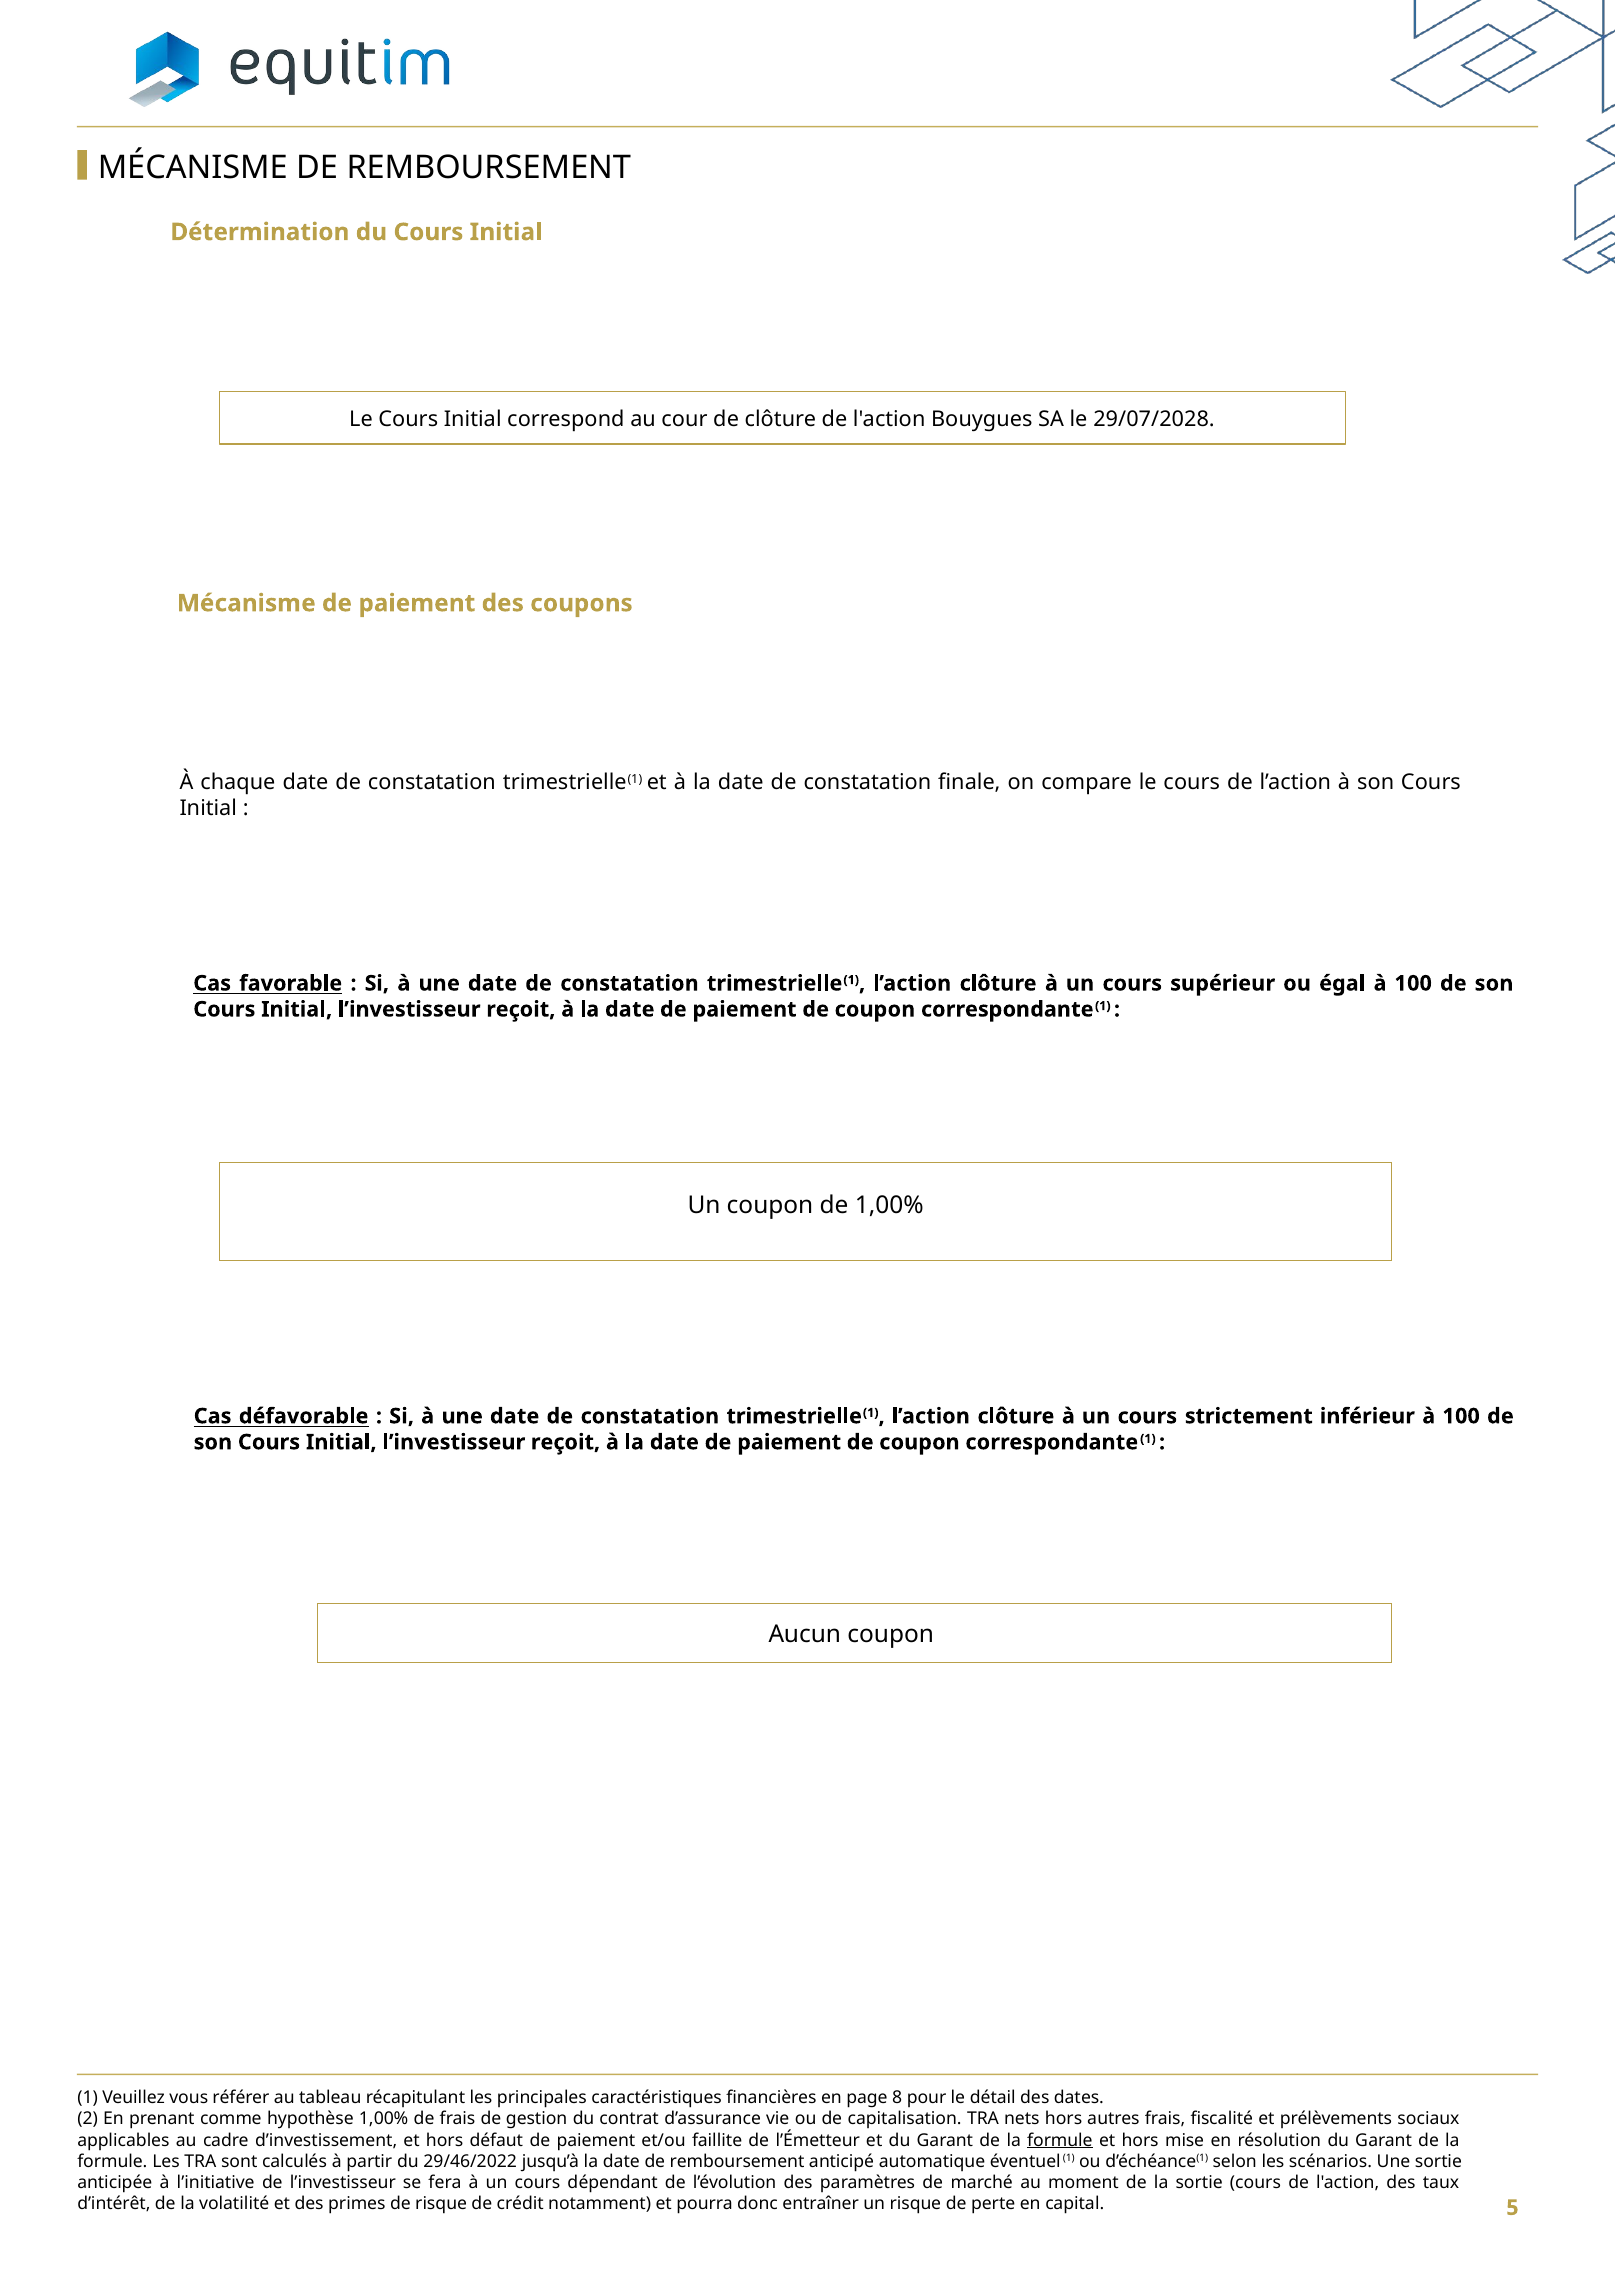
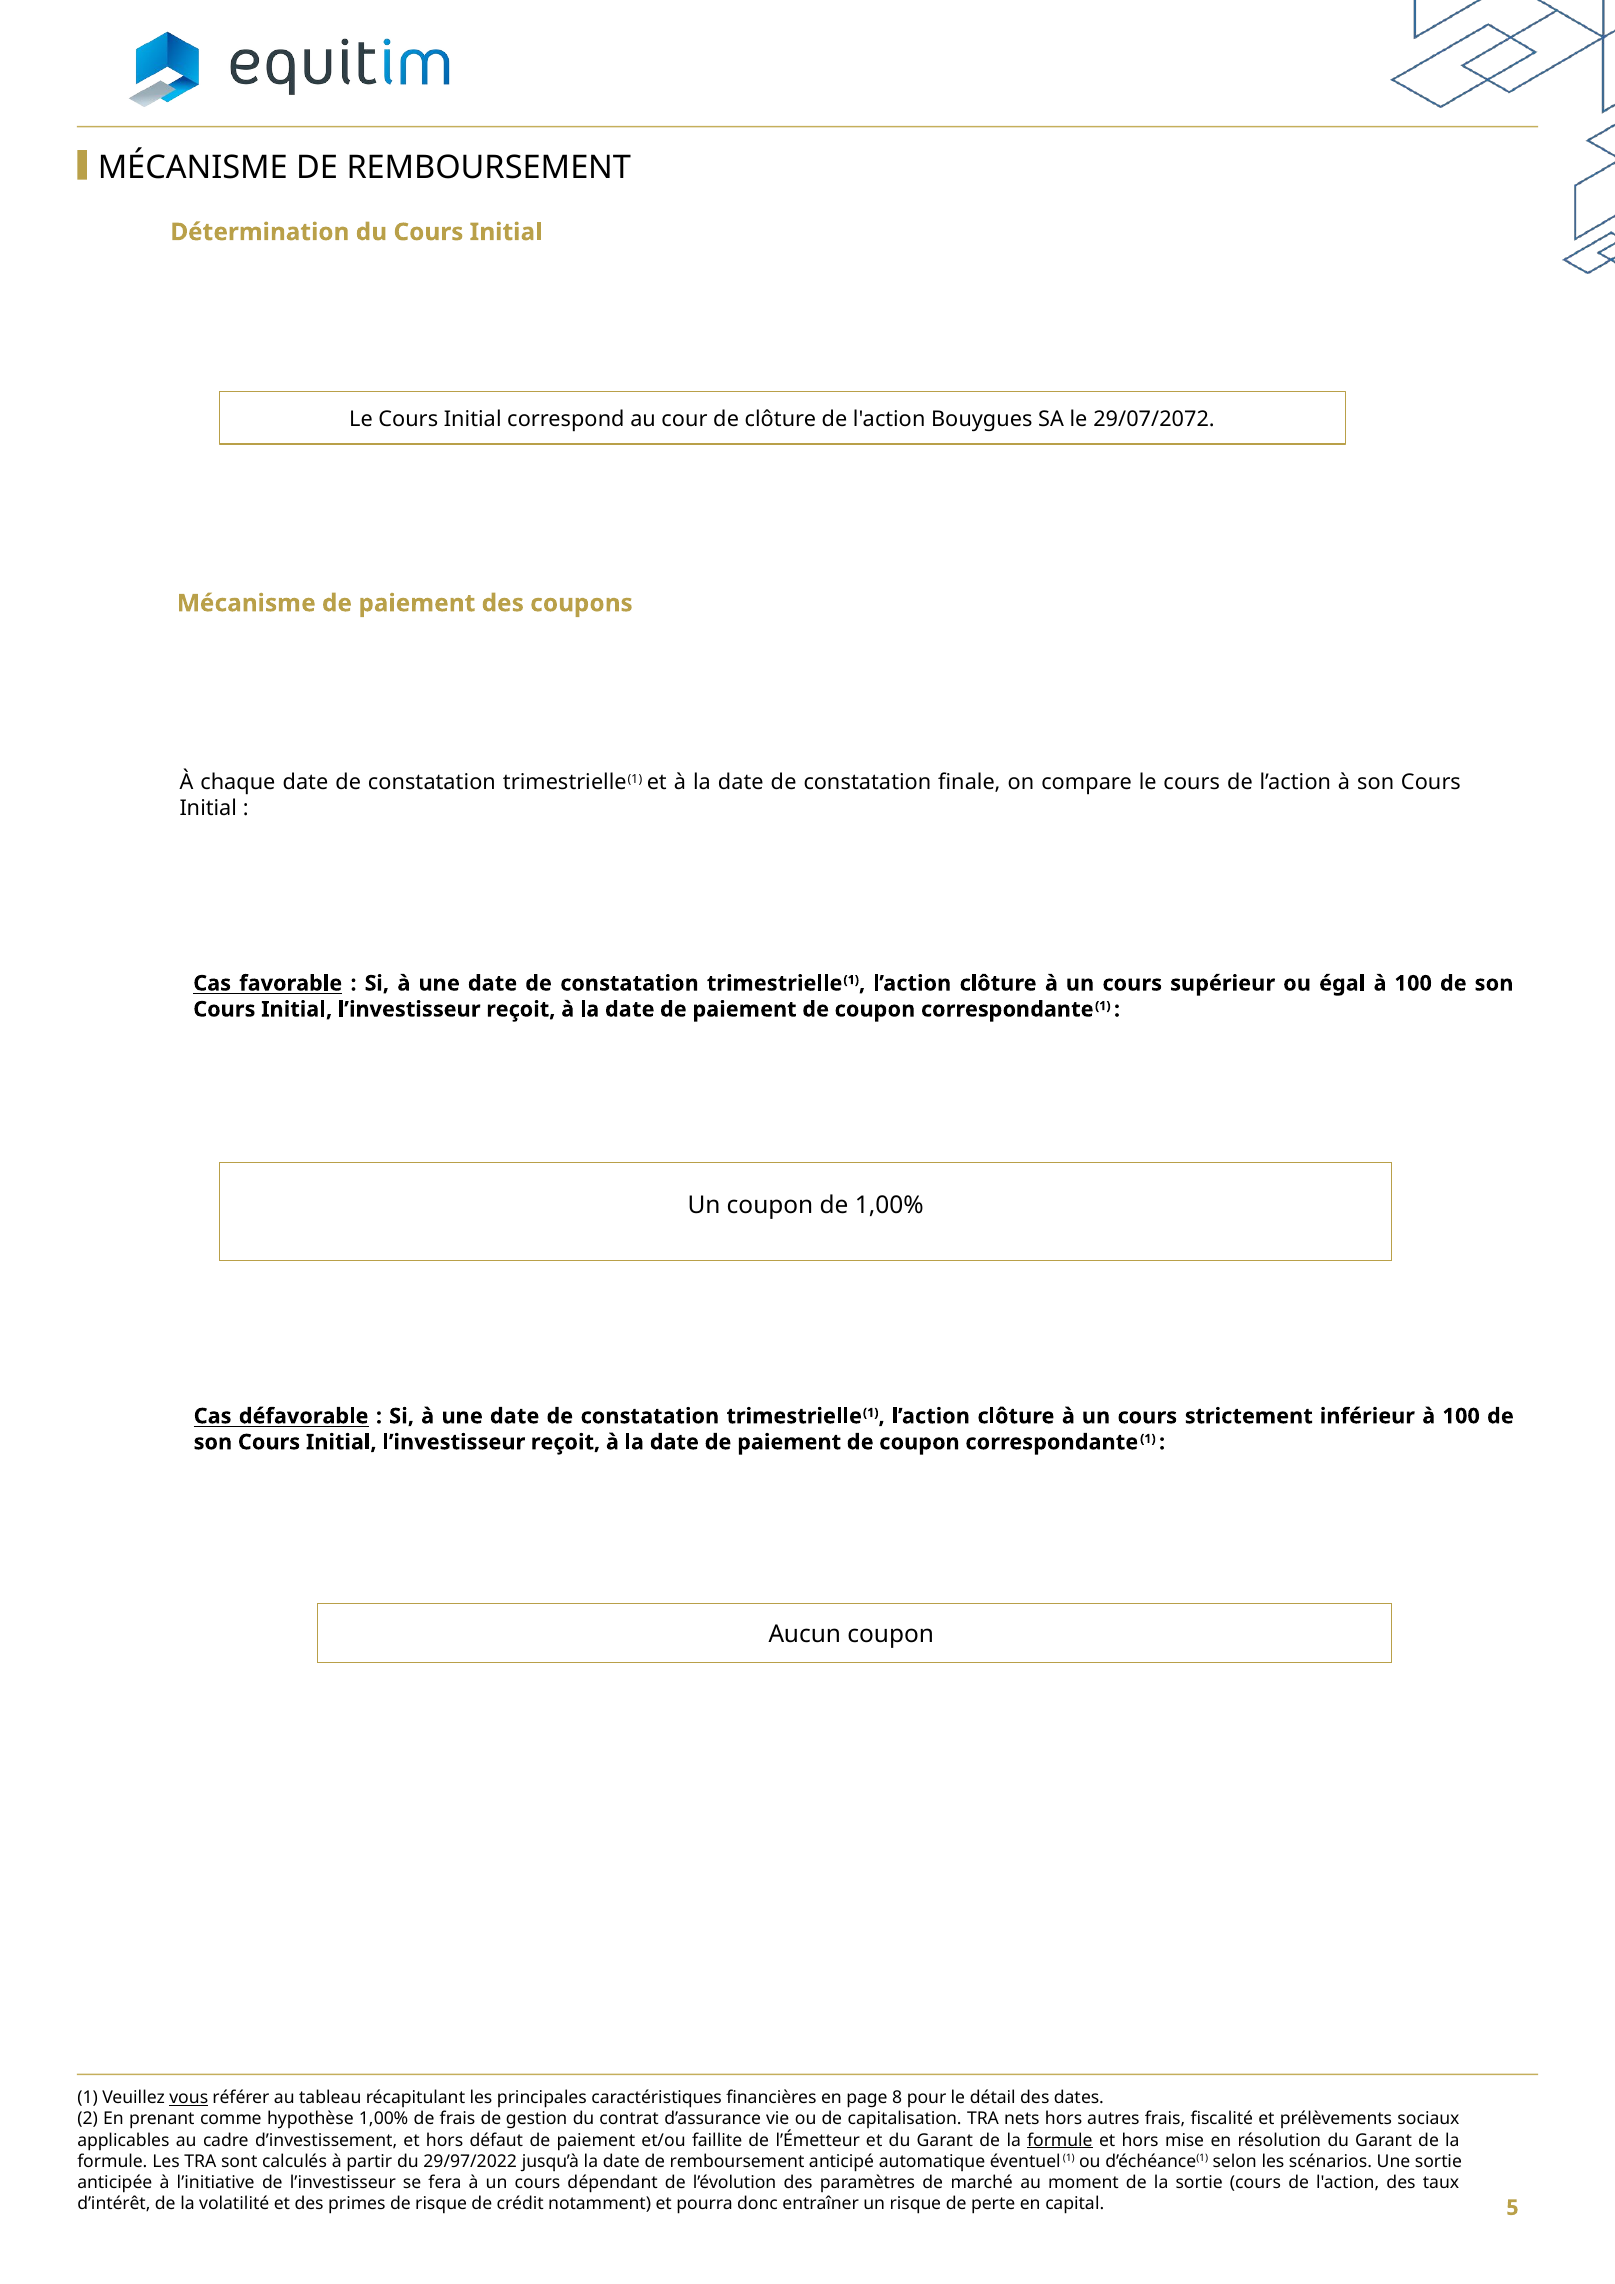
29/07/2028: 29/07/2028 -> 29/07/2072
vous underline: none -> present
29/46/2022: 29/46/2022 -> 29/97/2022
